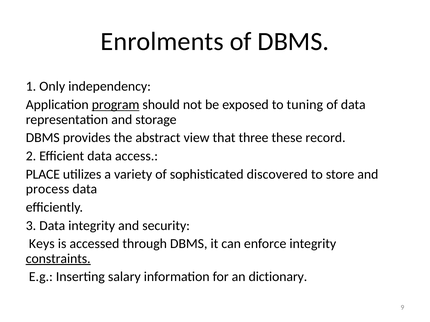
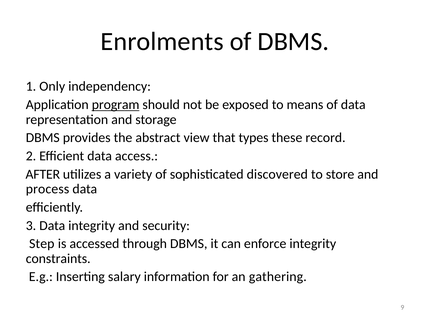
tuning: tuning -> means
three: three -> types
PLACE: PLACE -> AFTER
Keys: Keys -> Step
constraints underline: present -> none
dictionary: dictionary -> gathering
